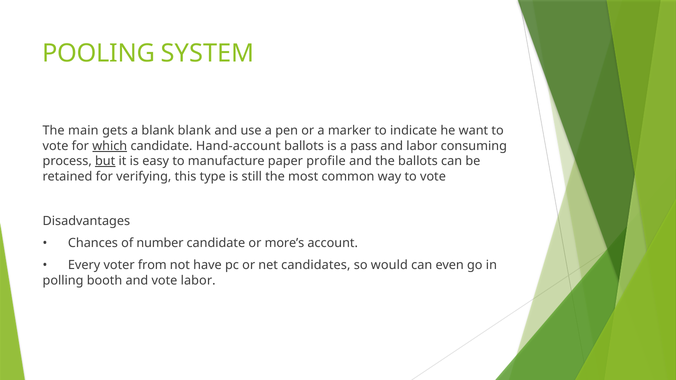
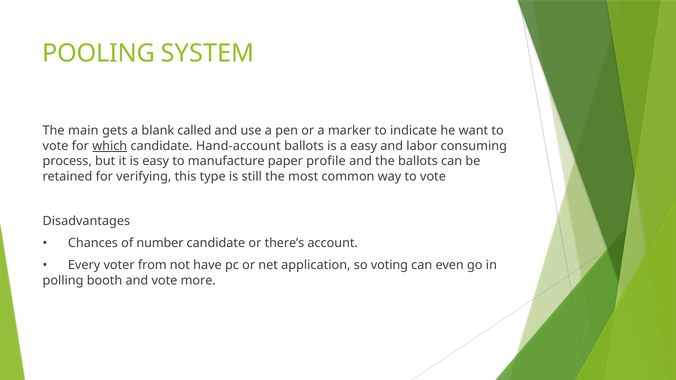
blank blank: blank -> called
a pass: pass -> easy
but underline: present -> none
more’s: more’s -> there’s
candidates: candidates -> application
would: would -> voting
vote labor: labor -> more
